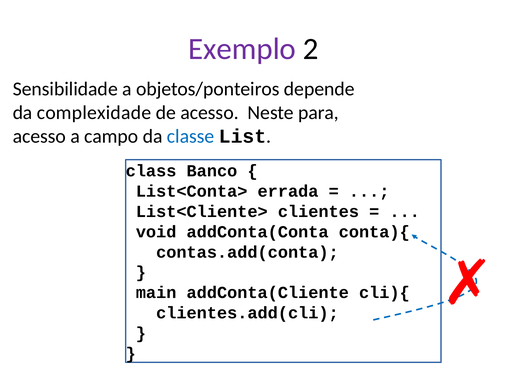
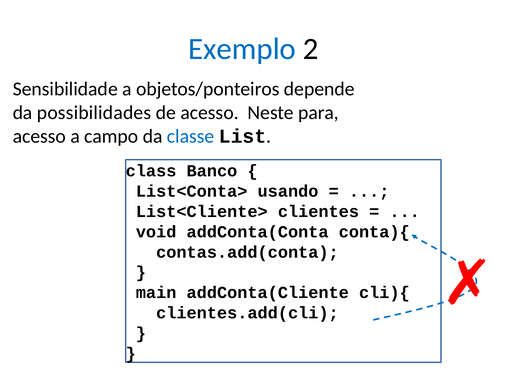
Exemplo colour: purple -> blue
complexidade: complexidade -> possibilidades
errada: errada -> usando
